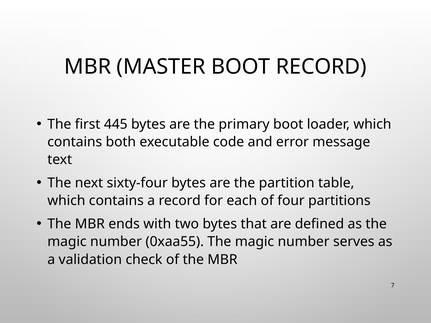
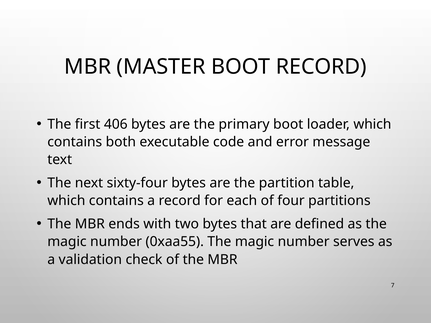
445: 445 -> 406
